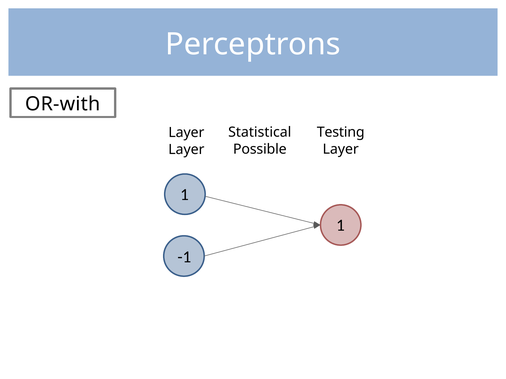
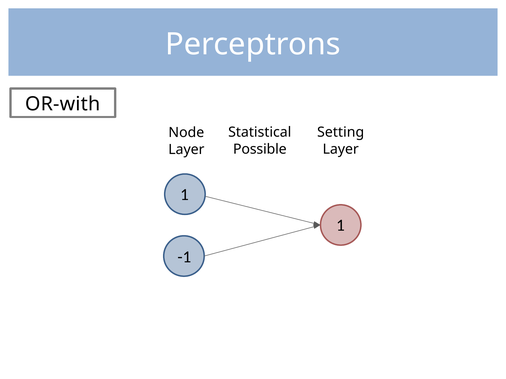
Testing: Testing -> Setting
Layer at (186, 133): Layer -> Node
